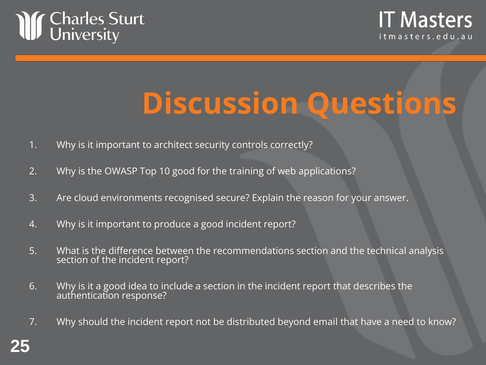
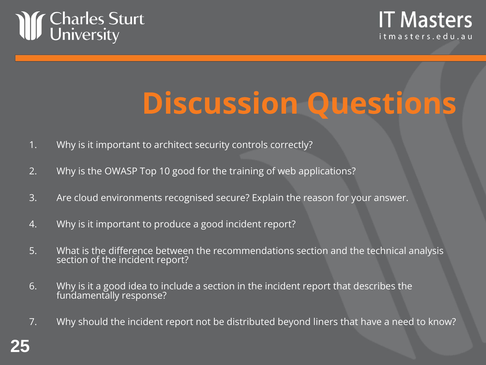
authentication: authentication -> fundamentally
email: email -> liners
